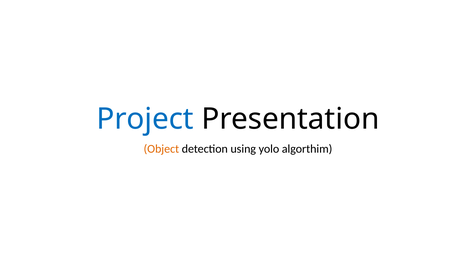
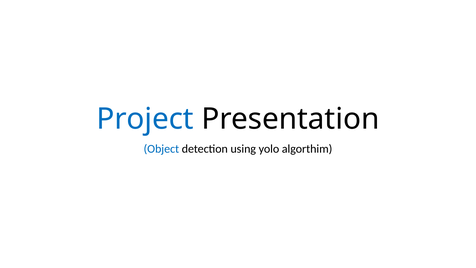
Object colour: orange -> blue
